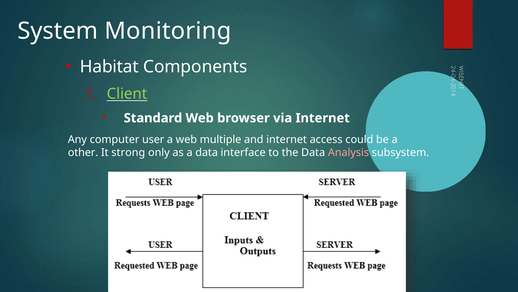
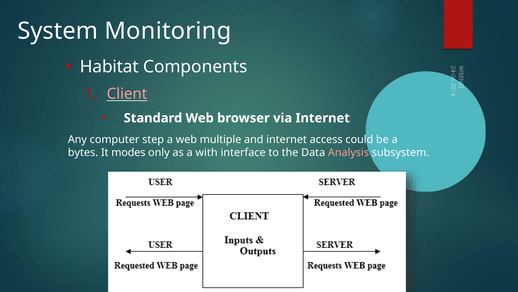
Client colour: light green -> pink
user: user -> step
other: other -> bytes
strong: strong -> modes
a data: data -> with
